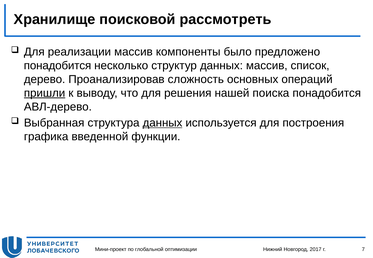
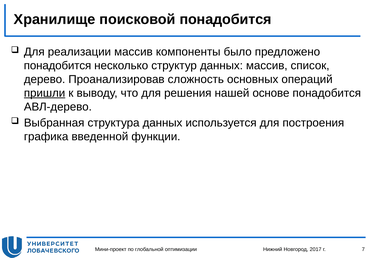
поисковой рассмотреть: рассмотреть -> понадобится
поиска: поиска -> основе
данных at (162, 123) underline: present -> none
